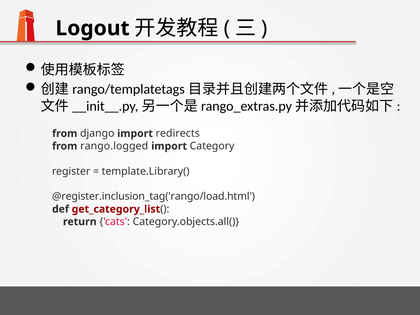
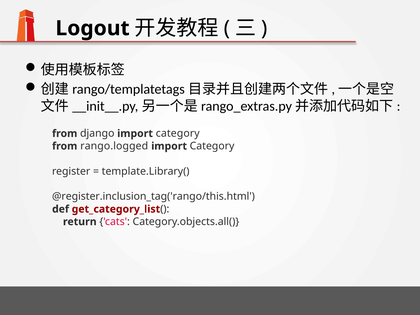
django import redirects: redirects -> category
@register.inclusion_tag('rango/load.html: @register.inclusion_tag('rango/load.html -> @register.inclusion_tag('rango/this.html
